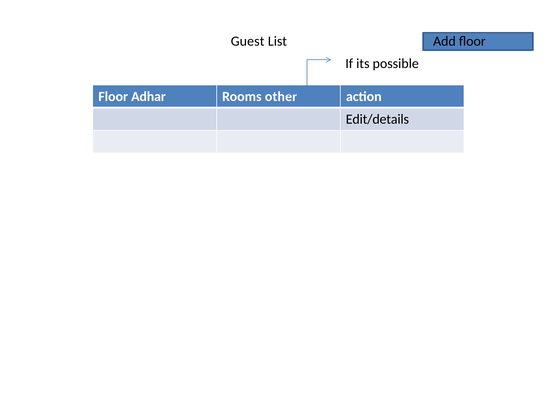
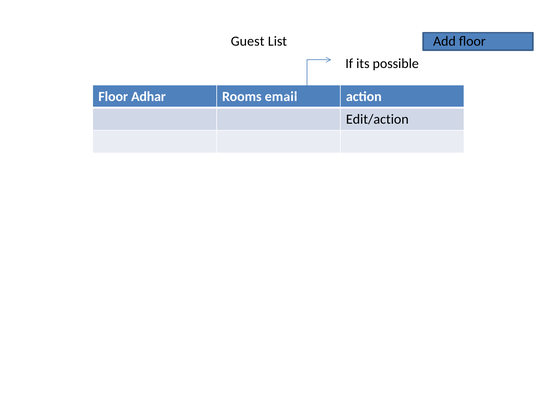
other: other -> email
Edit/details: Edit/details -> Edit/action
